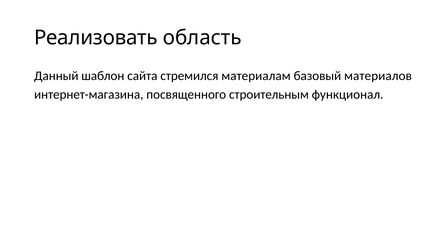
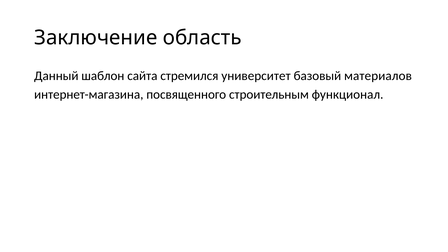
Реализовать: Реализовать -> Заключение
материалам: материалам -> университет
